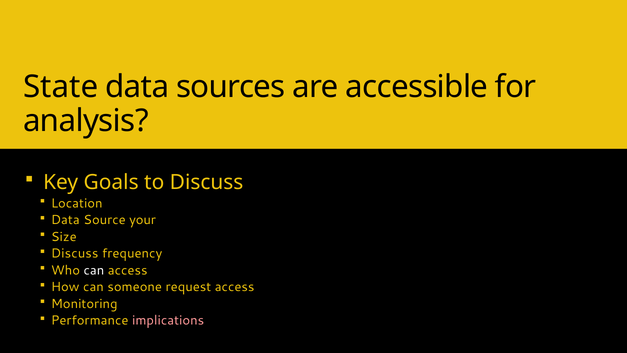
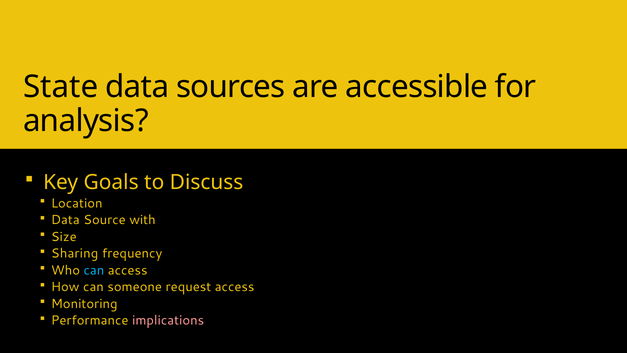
your: your -> with
Discuss at (75, 253): Discuss -> Sharing
can at (94, 270) colour: white -> light blue
